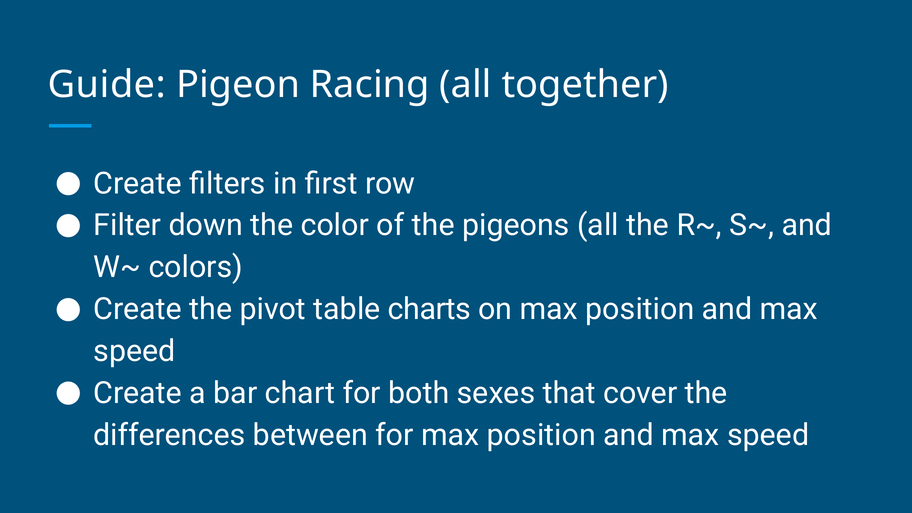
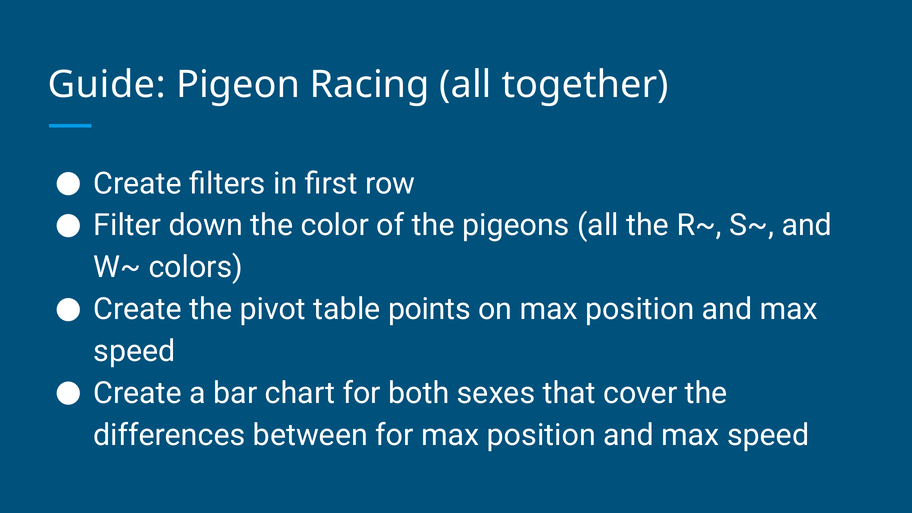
charts: charts -> points
